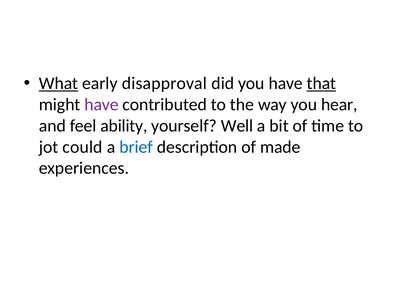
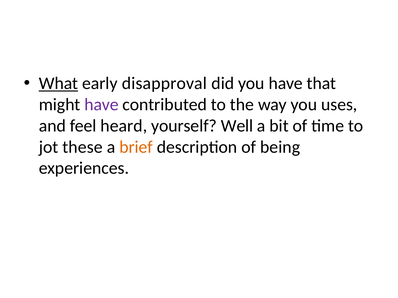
that underline: present -> none
hear: hear -> uses
ability: ability -> heard
could: could -> these
brief colour: blue -> orange
made: made -> being
